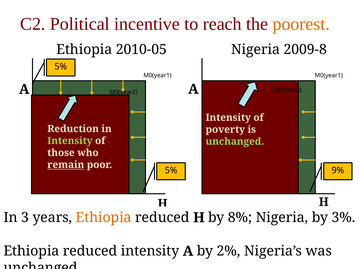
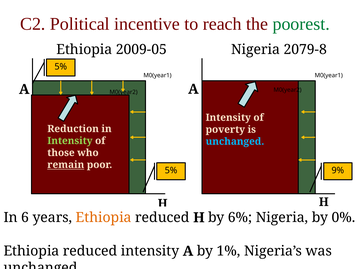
poorest colour: orange -> green
2010-05: 2010-05 -> 2009-05
2009-8: 2009-8 -> 2079-8
unchanged at (235, 142) colour: light green -> light blue
3: 3 -> 6
8%: 8% -> 6%
3%: 3% -> 0%
2%: 2% -> 1%
